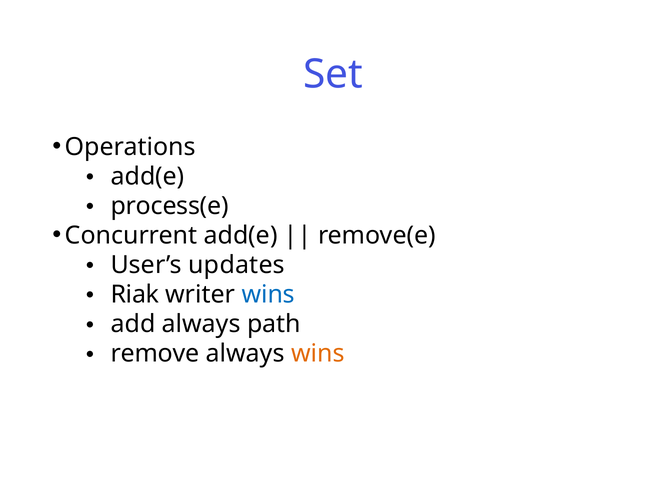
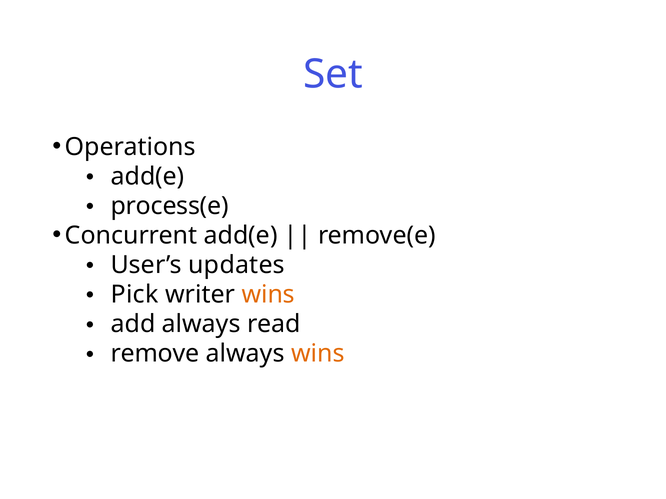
Riak: Riak -> Pick
wins at (268, 295) colour: blue -> orange
path: path -> read
